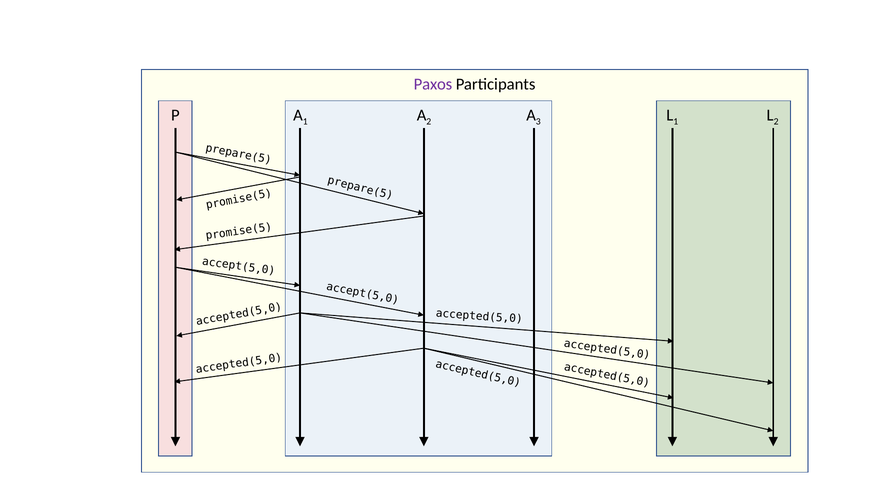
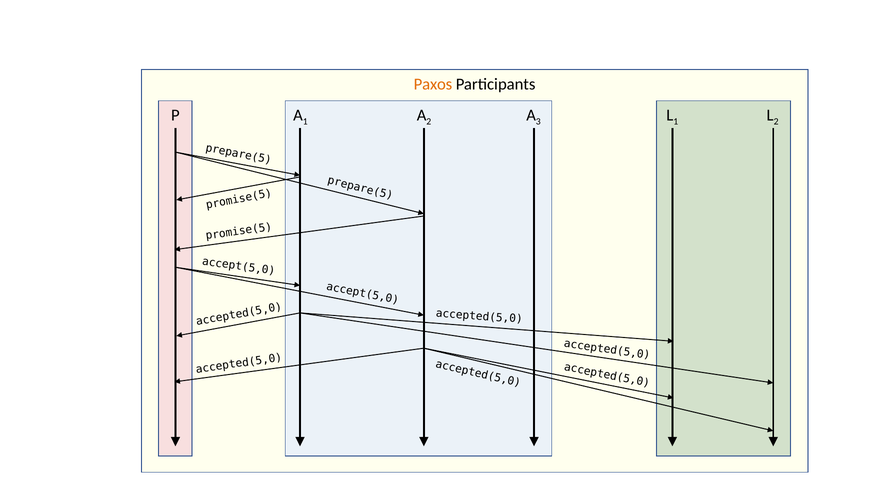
Paxos colour: purple -> orange
